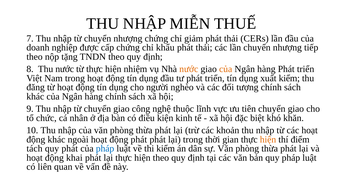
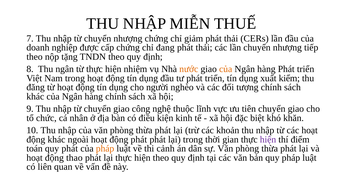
khẩu: khẩu -> đang
Thu nước: nước -> ngân
hiện at (268, 140) colour: orange -> purple
tách: tách -> toán
pháp at (105, 149) colour: blue -> orange
thi kiểm: kiểm -> cảnh
khai: khai -> thao
